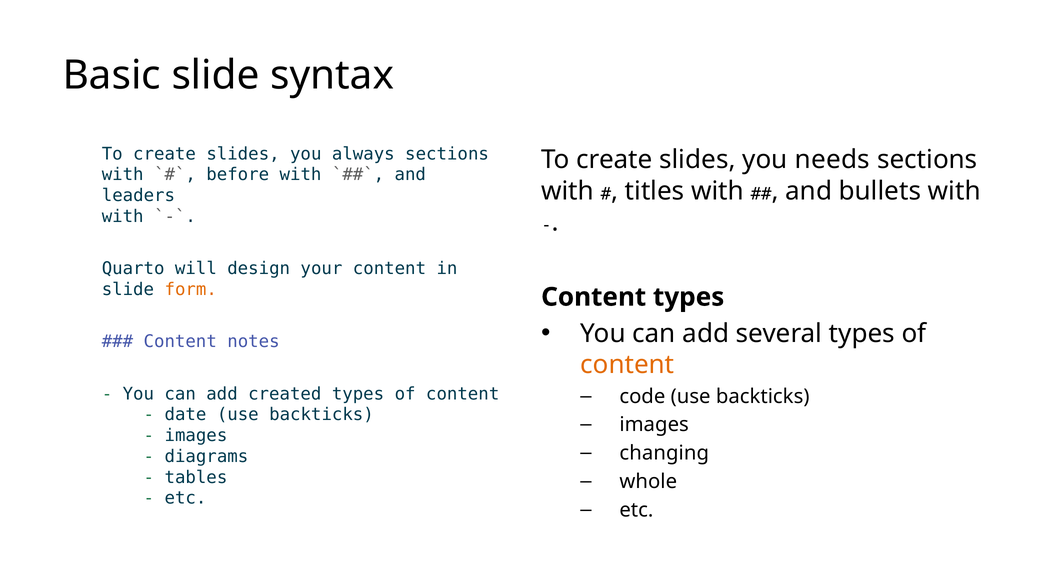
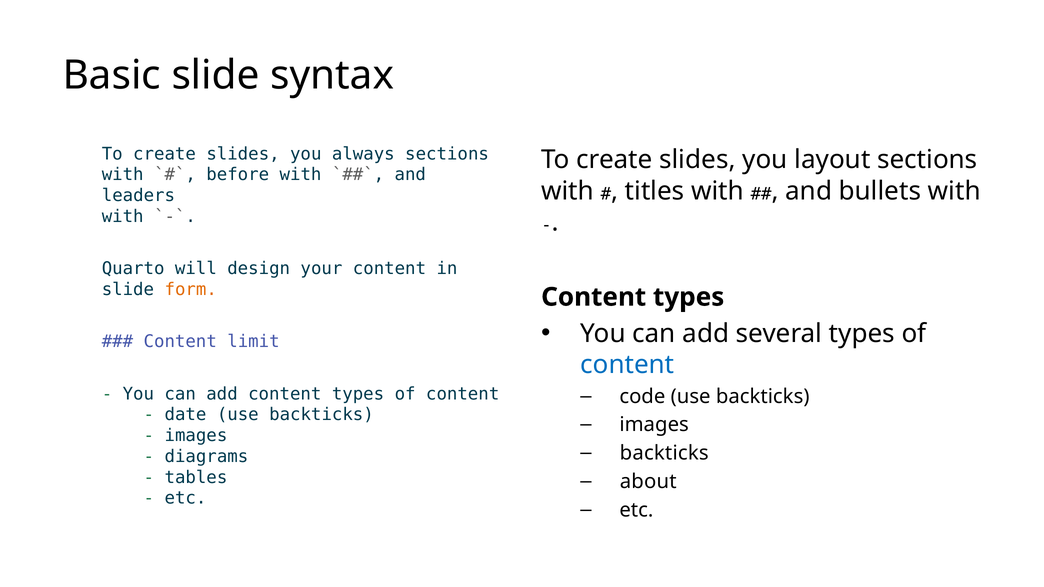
needs: needs -> layout
notes: notes -> limit
content at (627, 365) colour: orange -> blue
add created: created -> content
changing at (664, 453): changing -> backticks
whole: whole -> about
